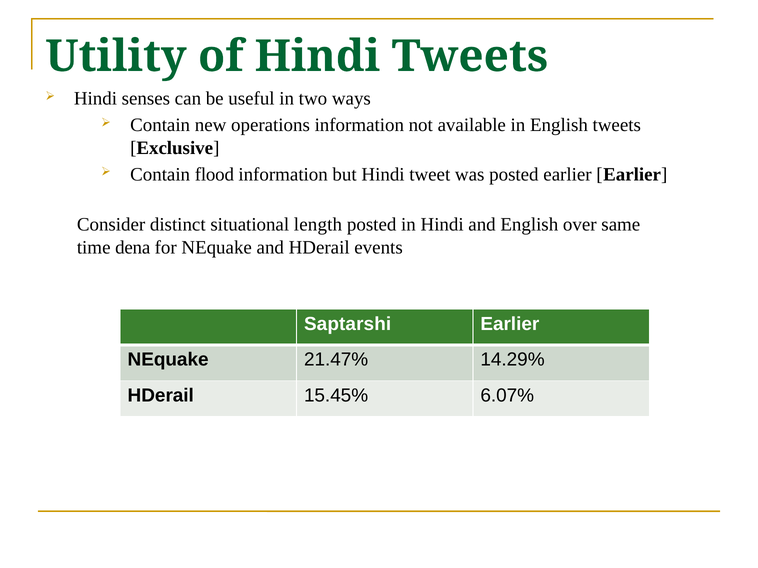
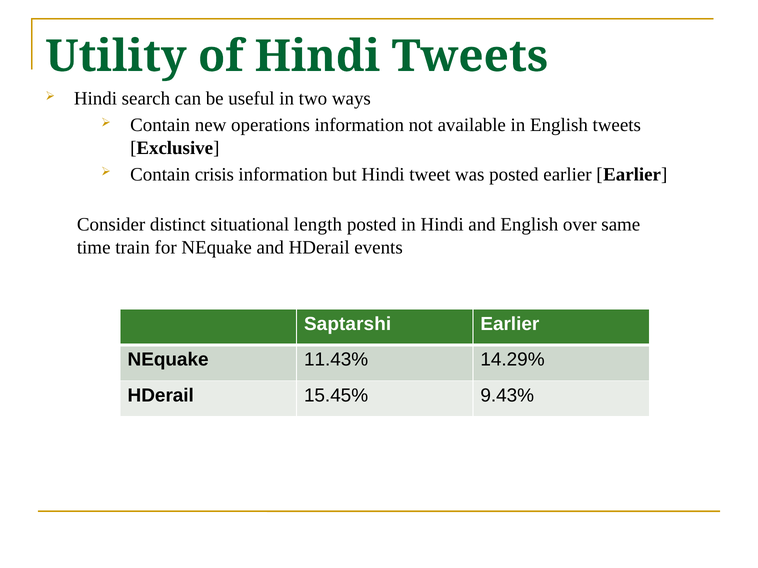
senses: senses -> search
flood: flood -> crisis
dena: dena -> train
21.47%: 21.47% -> 11.43%
6.07%: 6.07% -> 9.43%
